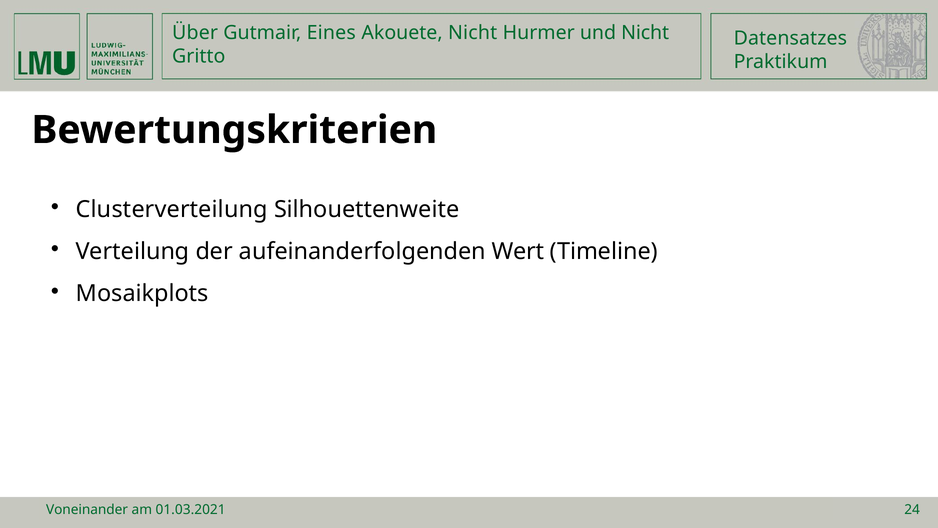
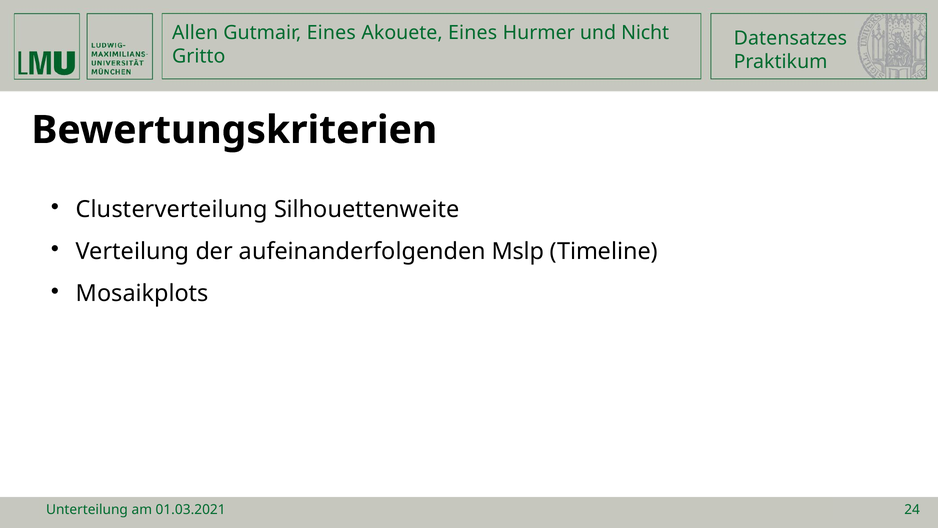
Über: Über -> Allen
Akouete Nicht: Nicht -> Eines
Wert: Wert -> Mslp
Voneinander: Voneinander -> Unterteilung
